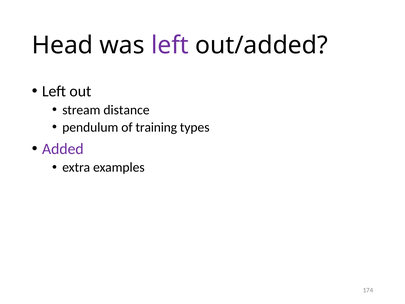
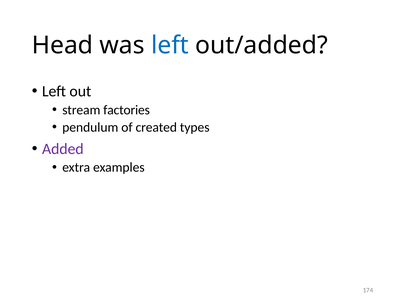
left at (170, 45) colour: purple -> blue
distance: distance -> factories
training: training -> created
